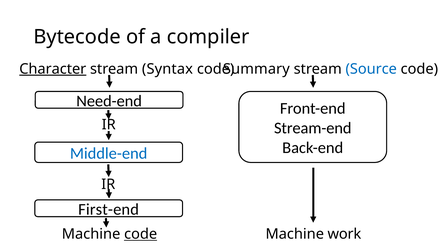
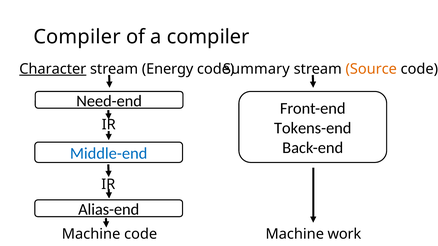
Bytecode at (77, 37): Bytecode -> Compiler
Syntax: Syntax -> Energy
Source colour: blue -> orange
Stream-end: Stream-end -> Tokens-end
First-end: First-end -> Alias-end
code at (141, 234) underline: present -> none
